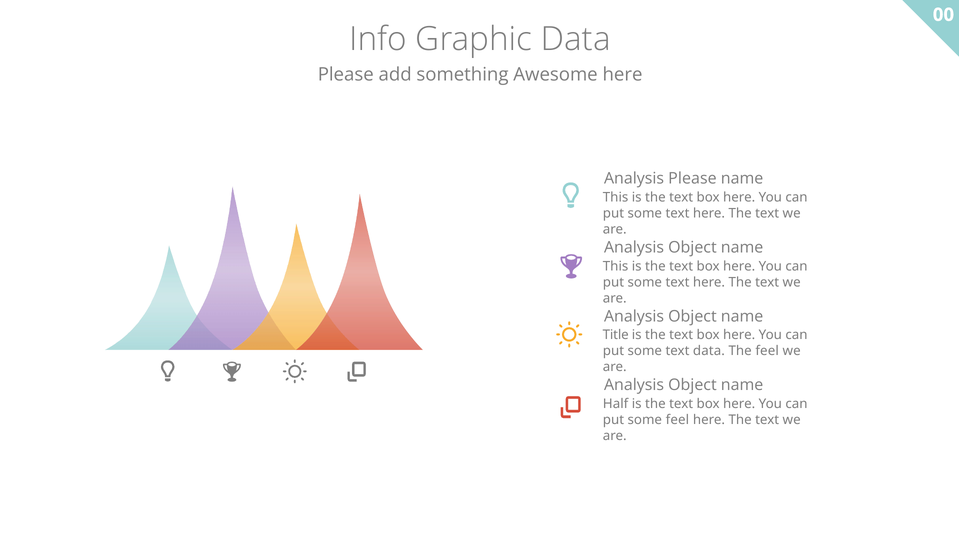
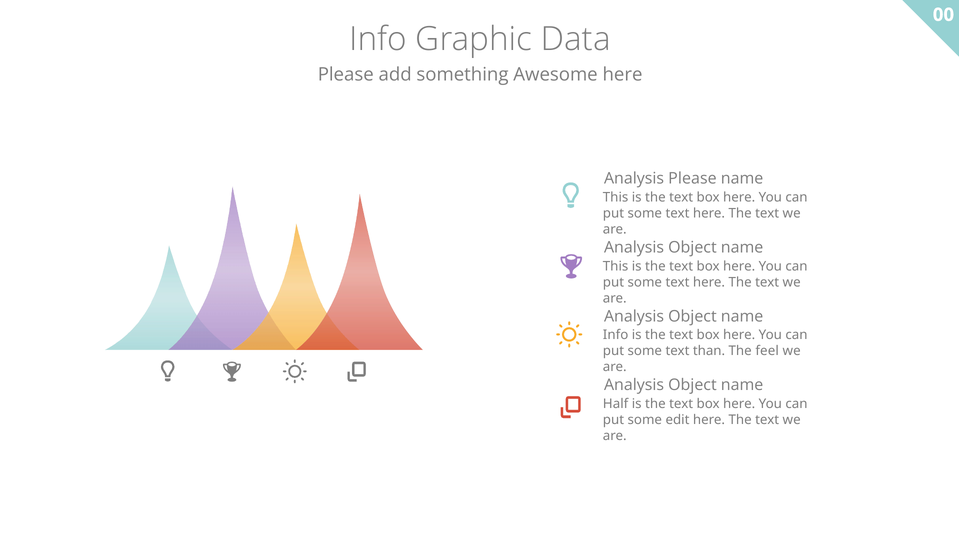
Title at (616, 335): Title -> Info
text data: data -> than
some feel: feel -> edit
